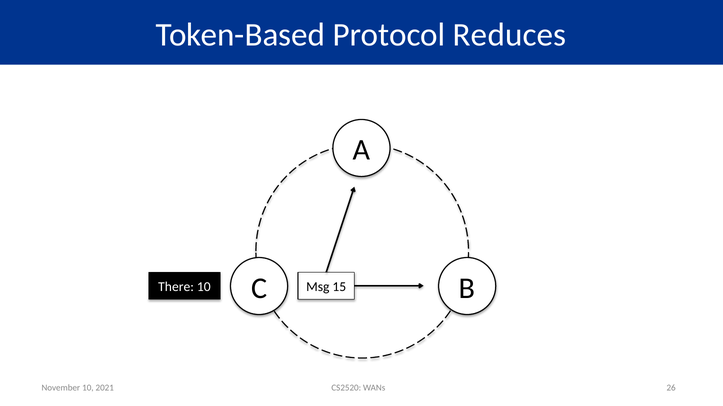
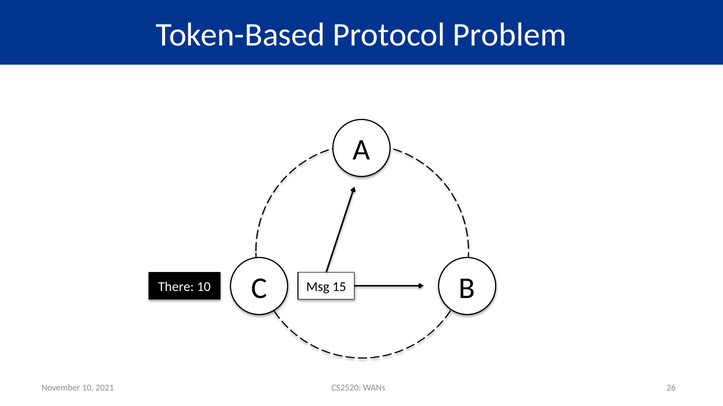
Reduces: Reduces -> Problem
